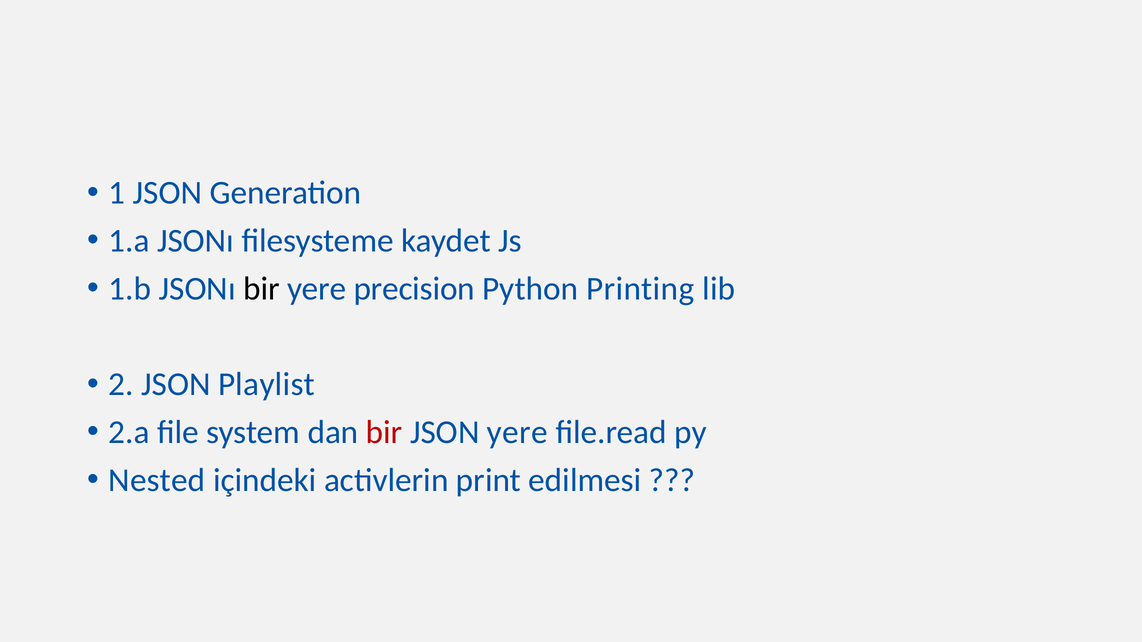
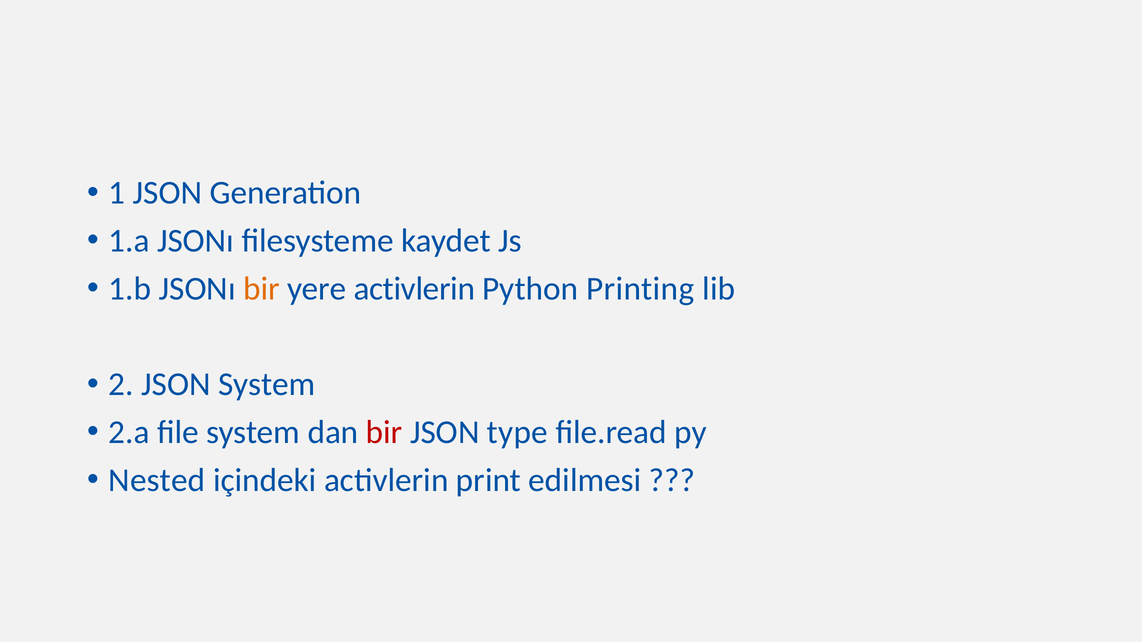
bir at (261, 289) colour: black -> orange
yere precision: precision -> activlerin
JSON Playlist: Playlist -> System
JSON yere: yere -> type
